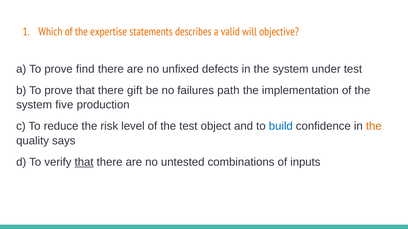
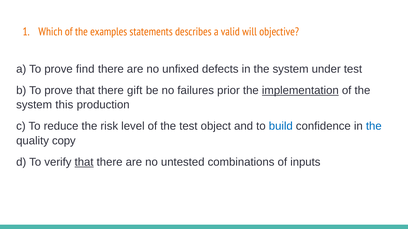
expertise: expertise -> examples
path: path -> prior
implementation underline: none -> present
five: five -> this
the at (374, 126) colour: orange -> blue
says: says -> copy
